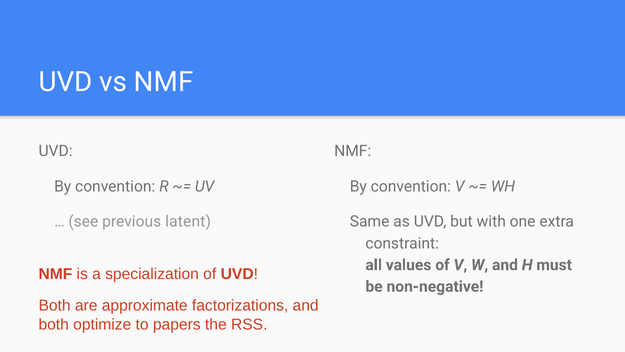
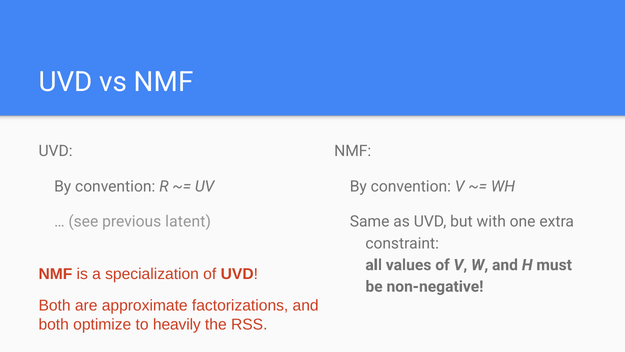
papers: papers -> heavily
